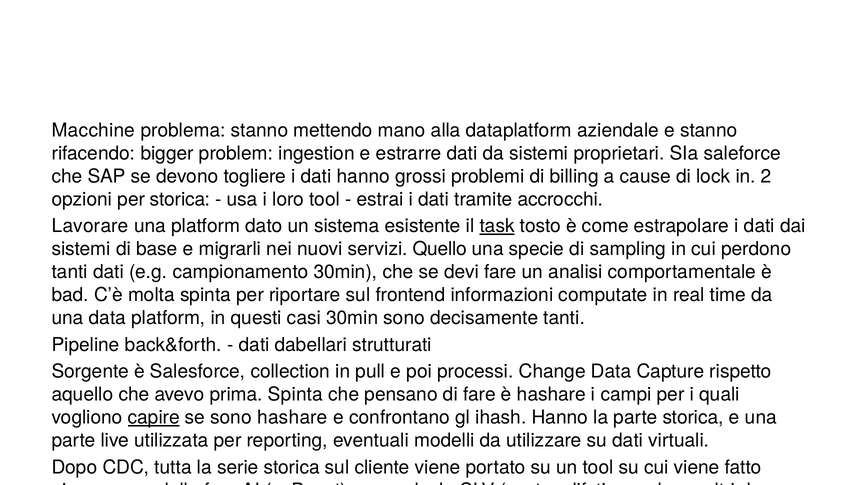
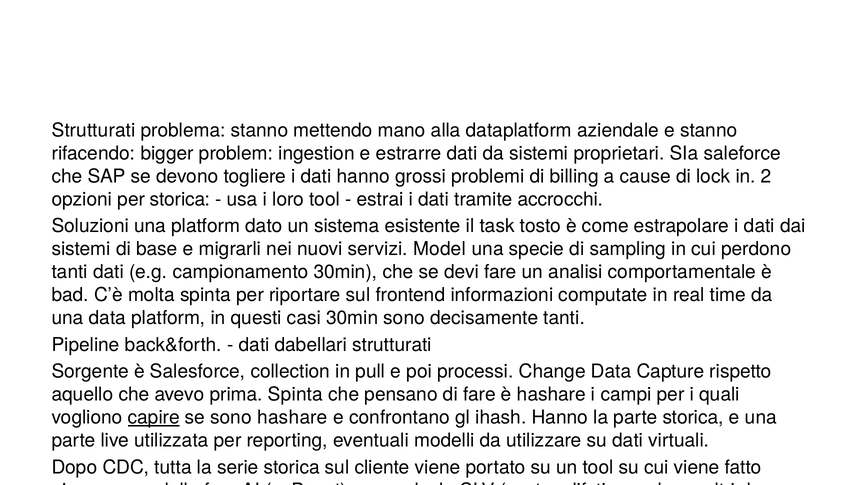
Macchine at (93, 130): Macchine -> Strutturati
Lavorare at (90, 226): Lavorare -> Soluzioni
task underline: present -> none
servizi Quello: Quello -> Model
